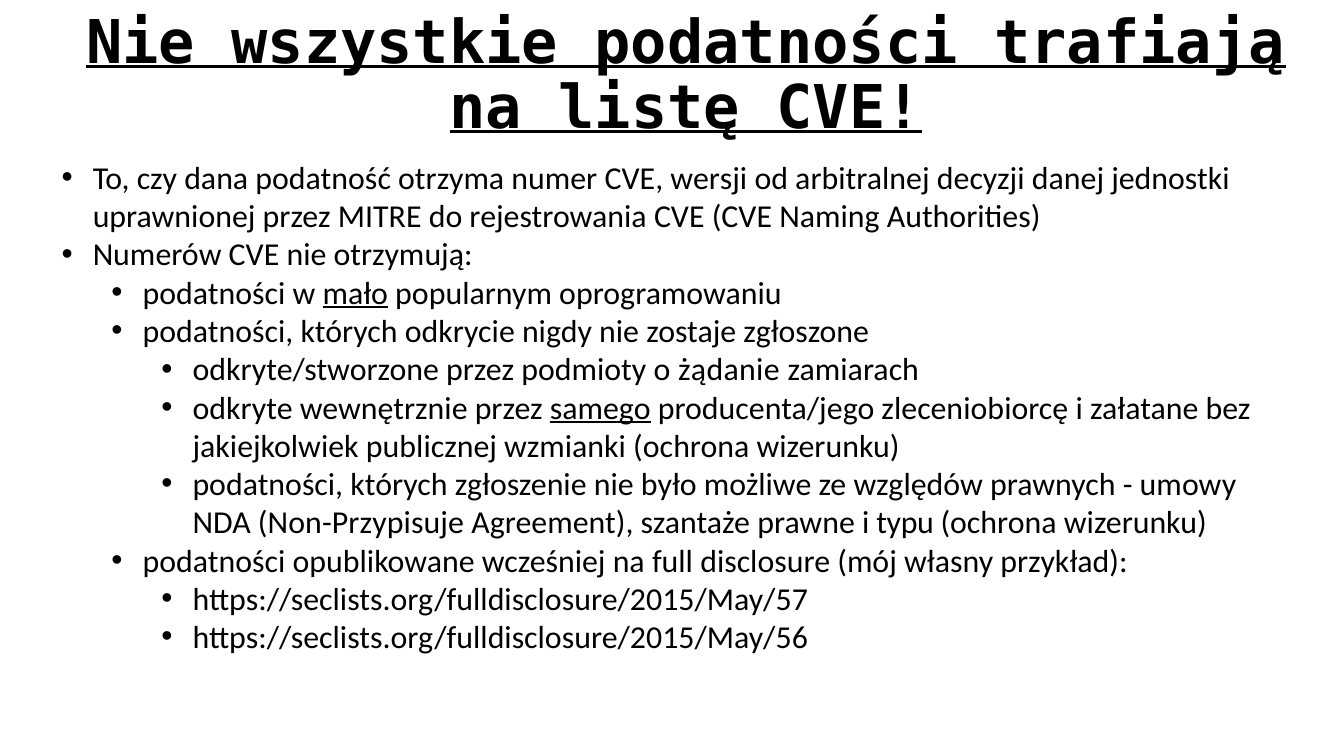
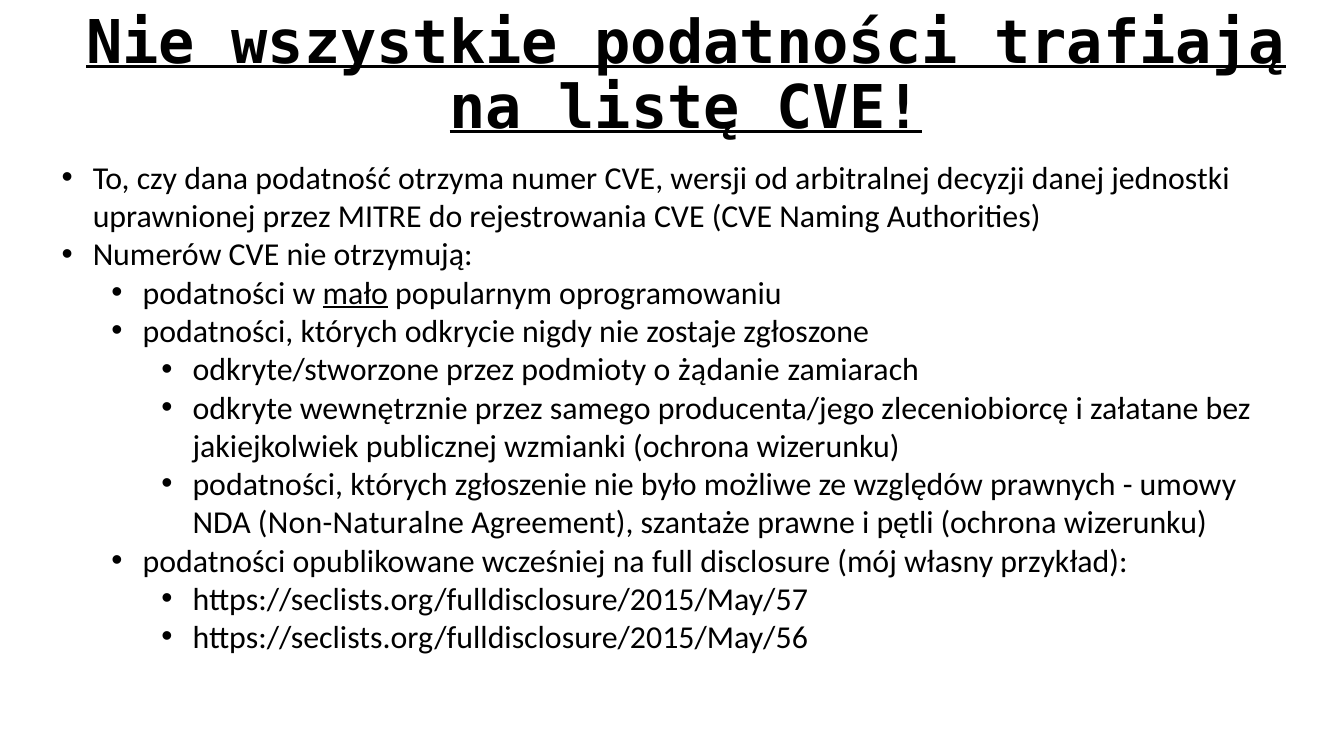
samego underline: present -> none
Non-Przypisuje: Non-Przypisuje -> Non-Naturalne
typu: typu -> pętli
